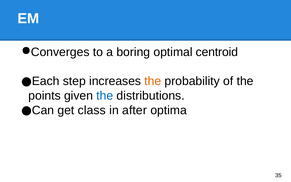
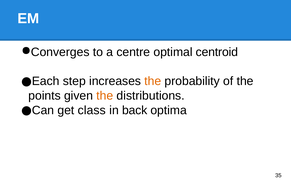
boring: boring -> centre
the at (105, 96) colour: blue -> orange
after: after -> back
